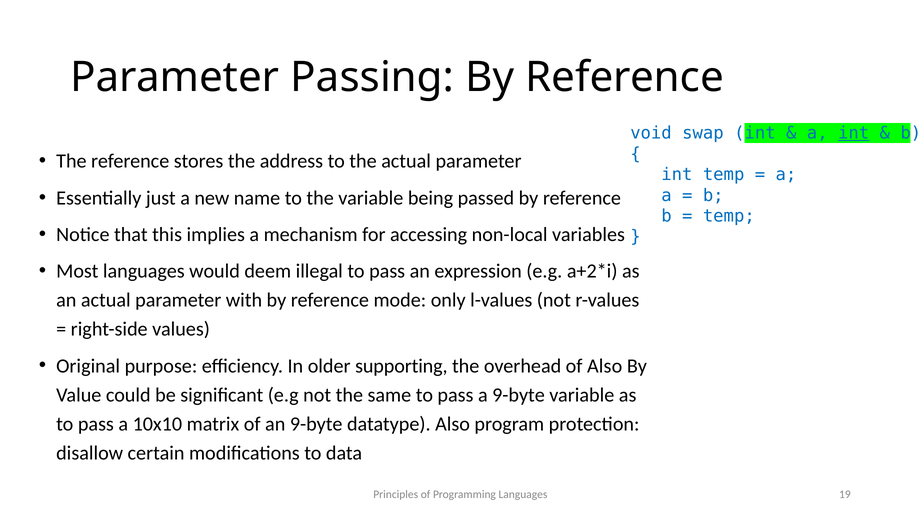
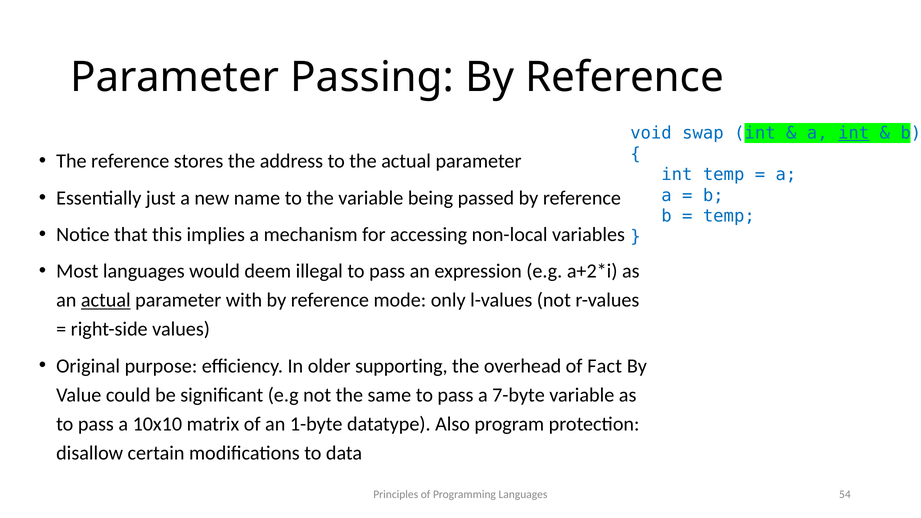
actual at (106, 300) underline: none -> present
of Also: Also -> Fact
a 9-byte: 9-byte -> 7-byte
an 9-byte: 9-byte -> 1-byte
19: 19 -> 54
